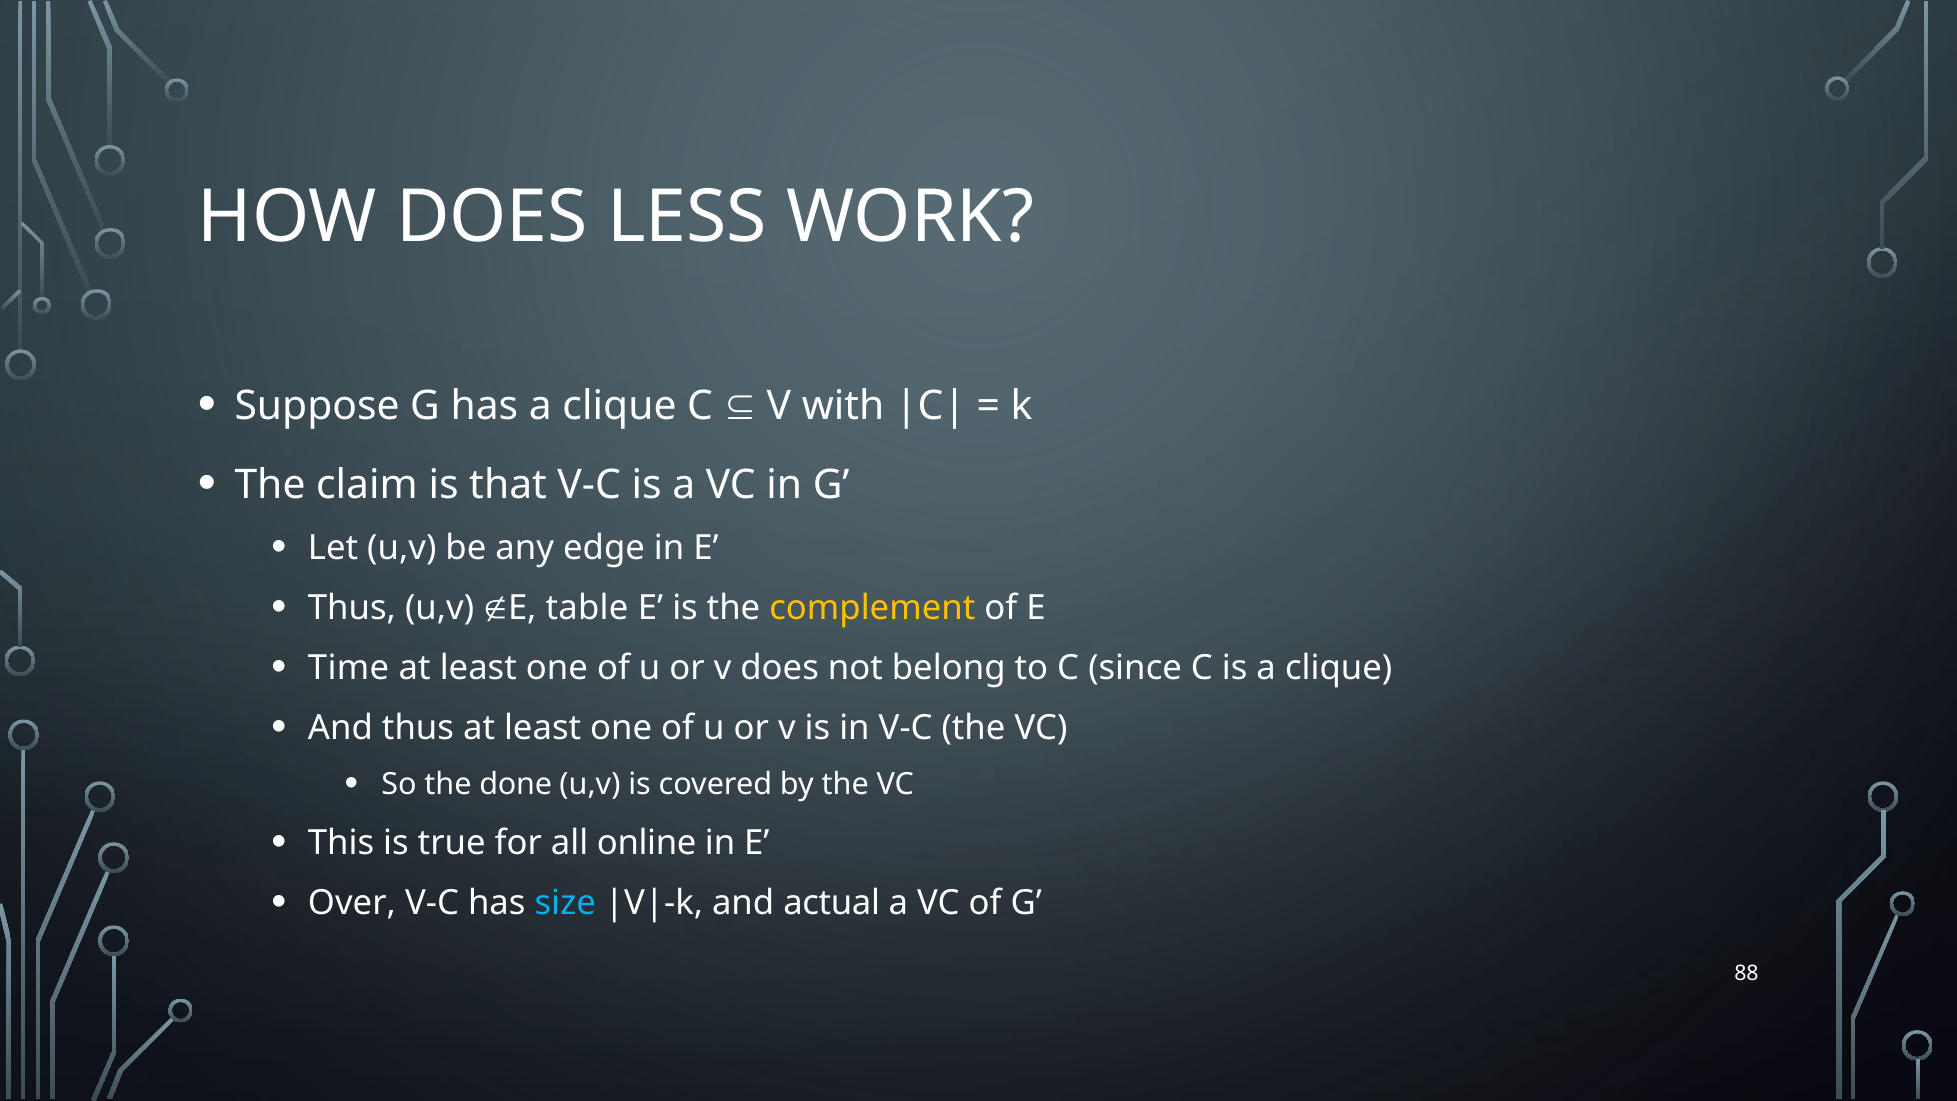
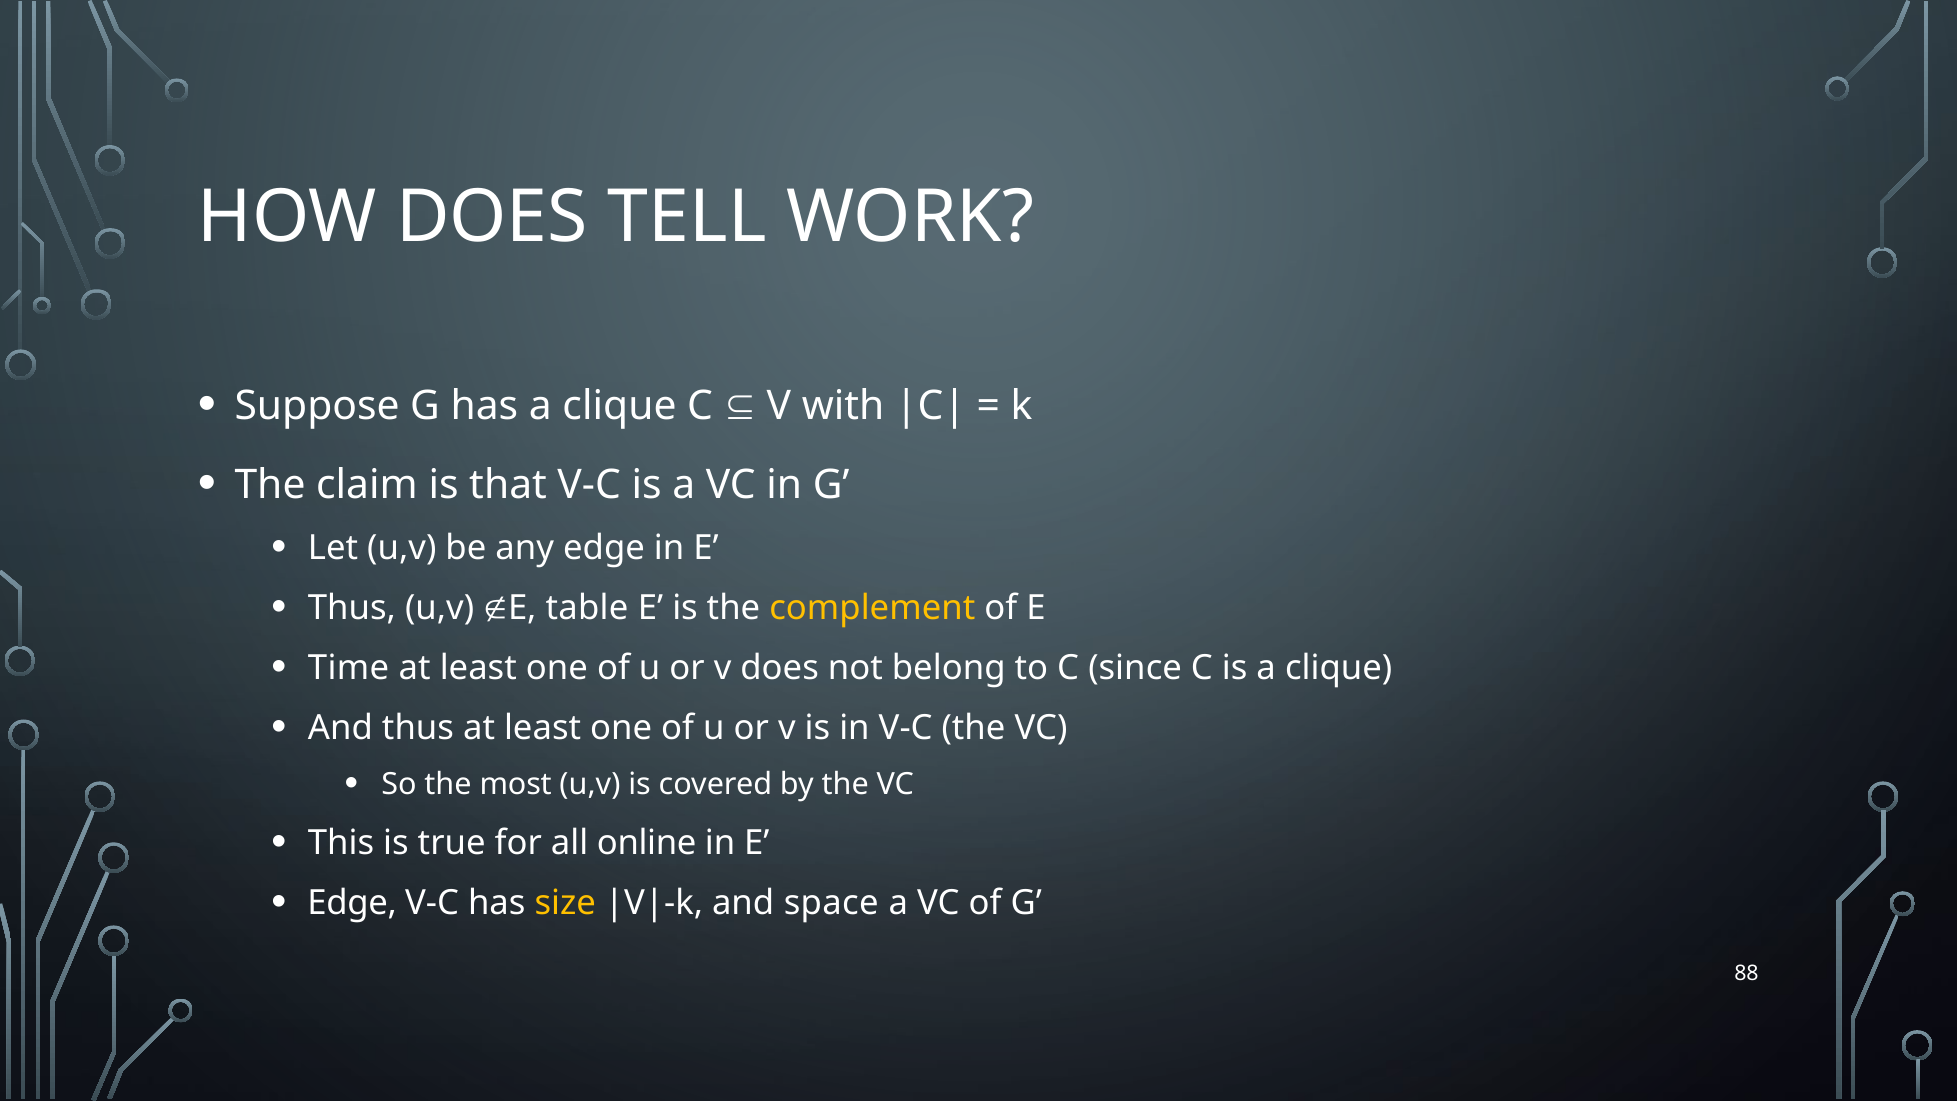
LESS: LESS -> TELL
done: done -> most
Over at (352, 903): Over -> Edge
size colour: light blue -> yellow
actual: actual -> space
